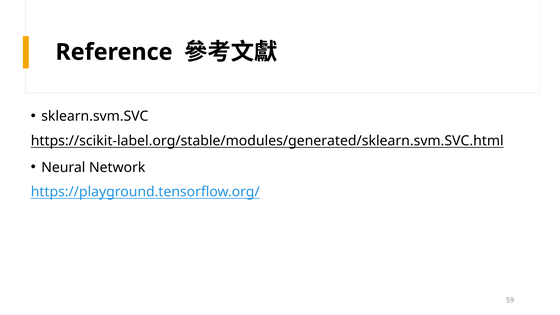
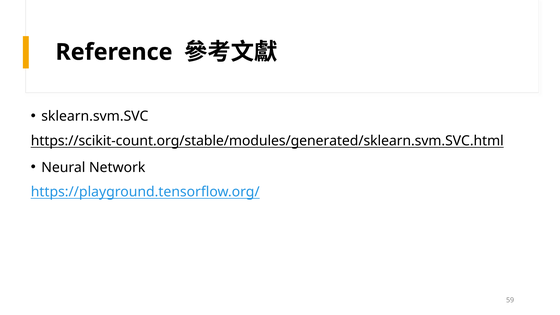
https://scikit-label.org/stable/modules/generated/sklearn.svm.SVC.html: https://scikit-label.org/stable/modules/generated/sklearn.svm.SVC.html -> https://scikit-count.org/stable/modules/generated/sklearn.svm.SVC.html
